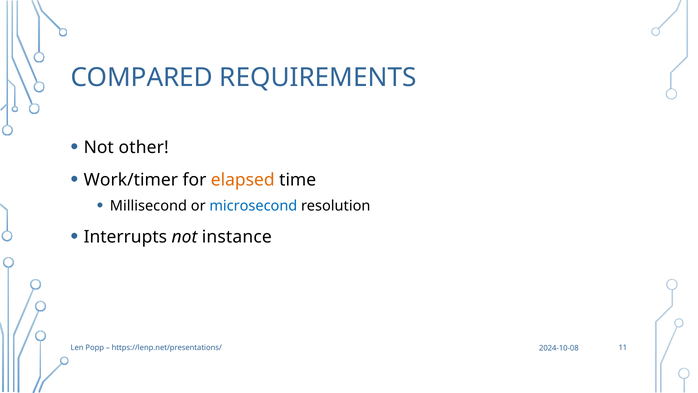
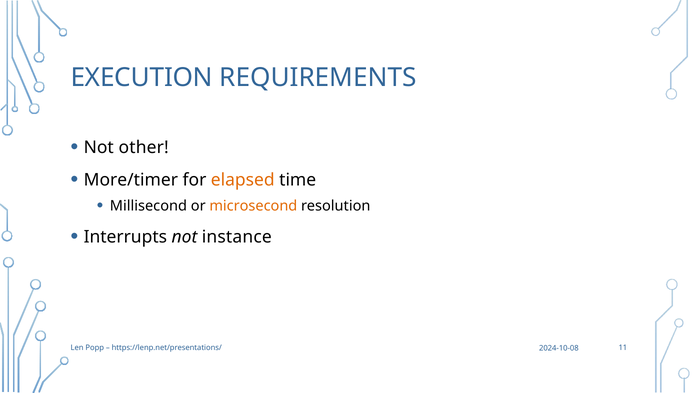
COMPARED: COMPARED -> EXECUTION
Work/timer: Work/timer -> More/timer
microsecond colour: blue -> orange
